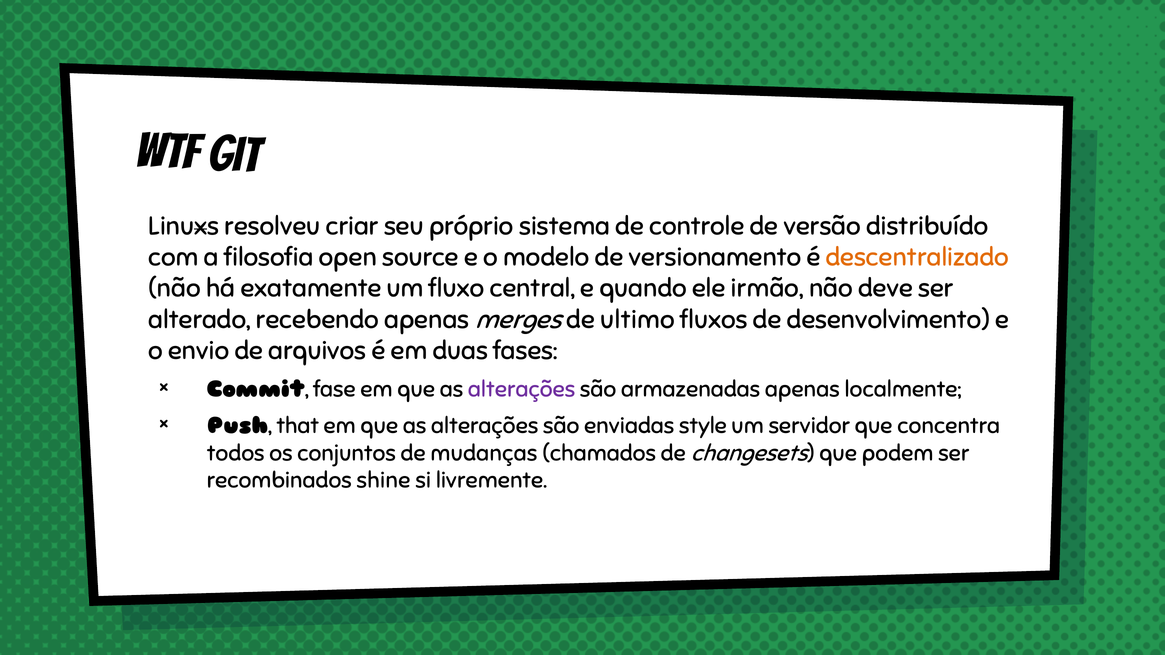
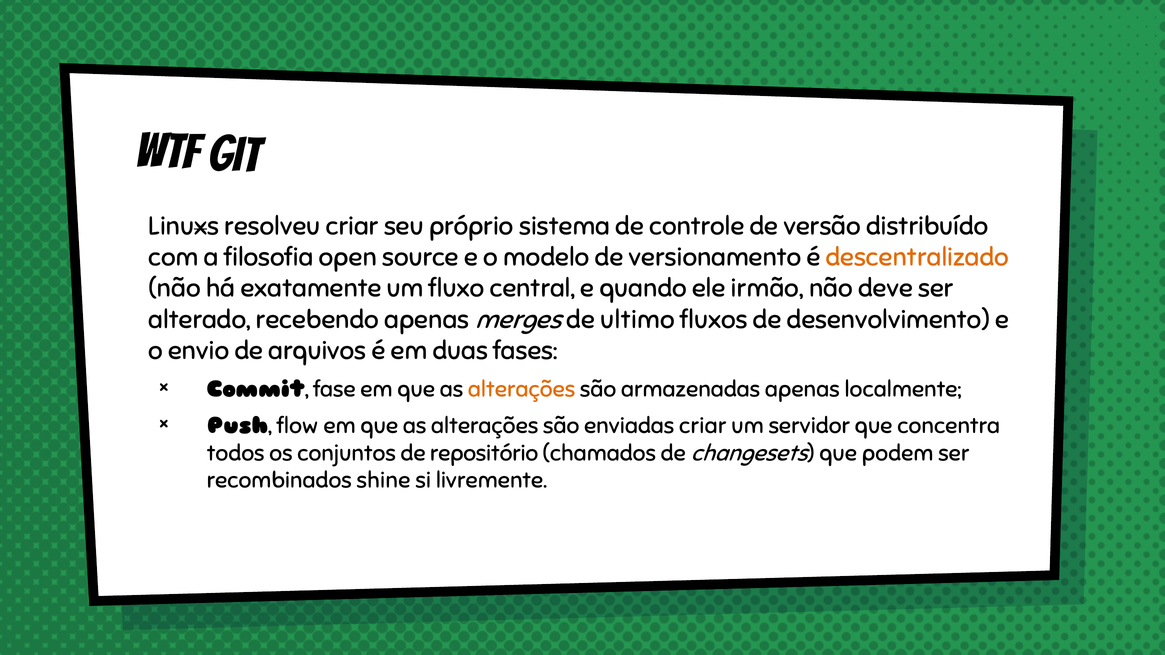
alterações at (522, 389) colour: purple -> orange
that: that -> flow
enviadas style: style -> criar
mudanças: mudanças -> repositório
